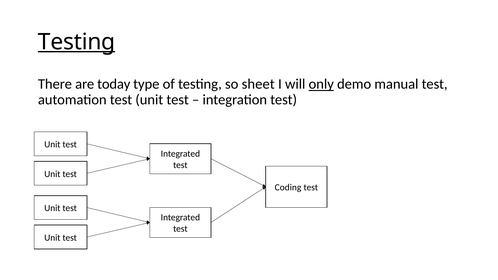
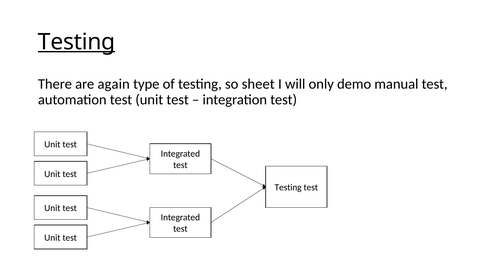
today: today -> again
only underline: present -> none
Coding at (288, 188): Coding -> Testing
